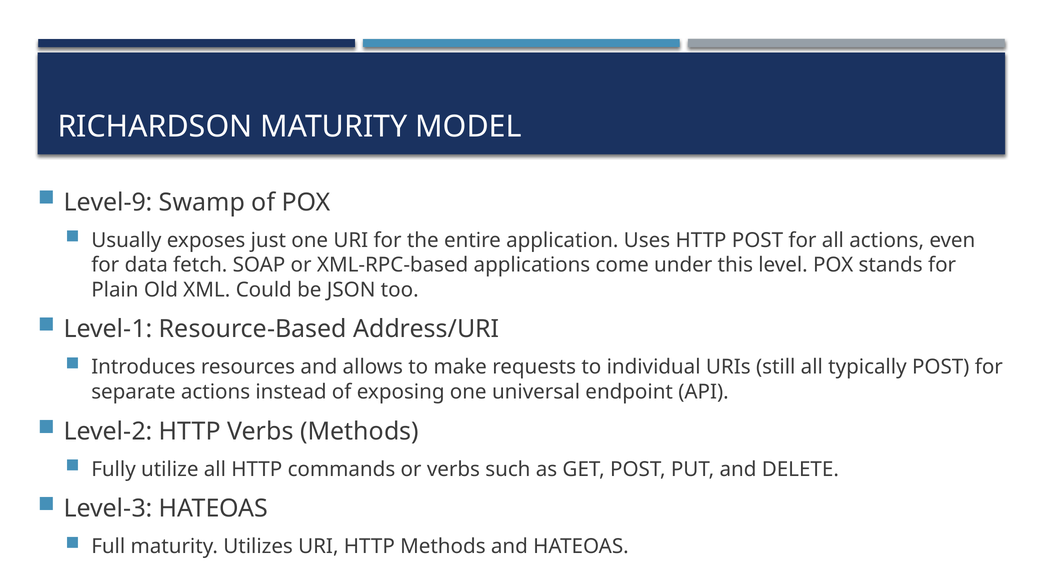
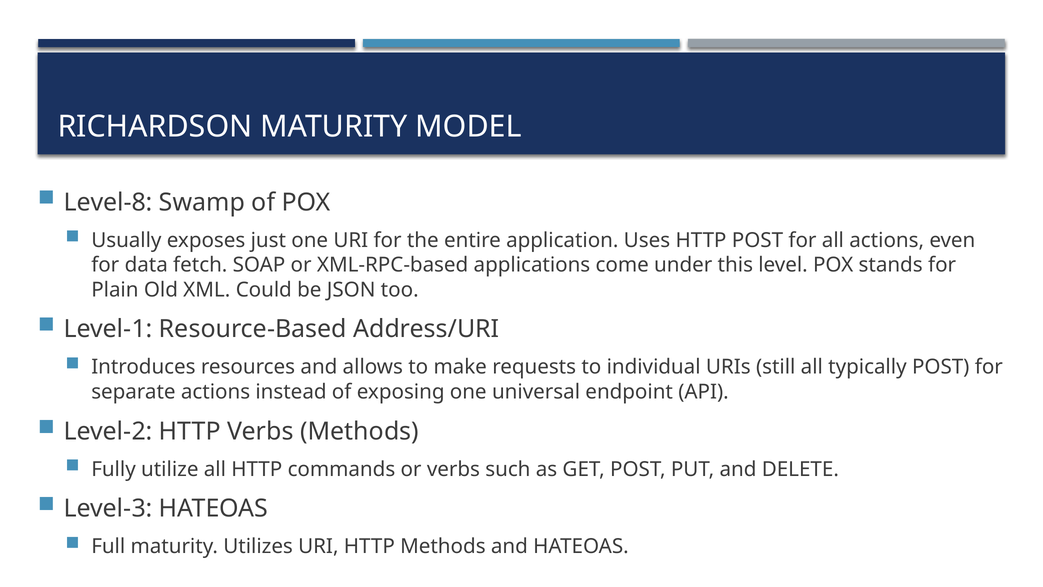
Level-9: Level-9 -> Level-8
